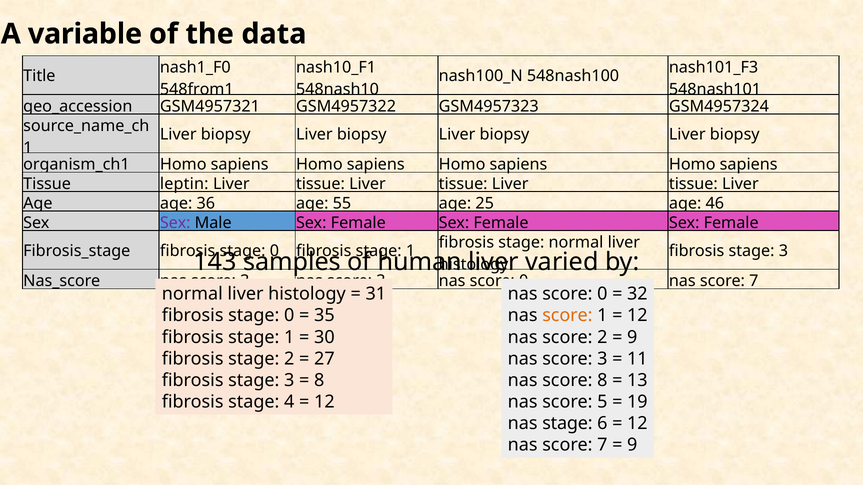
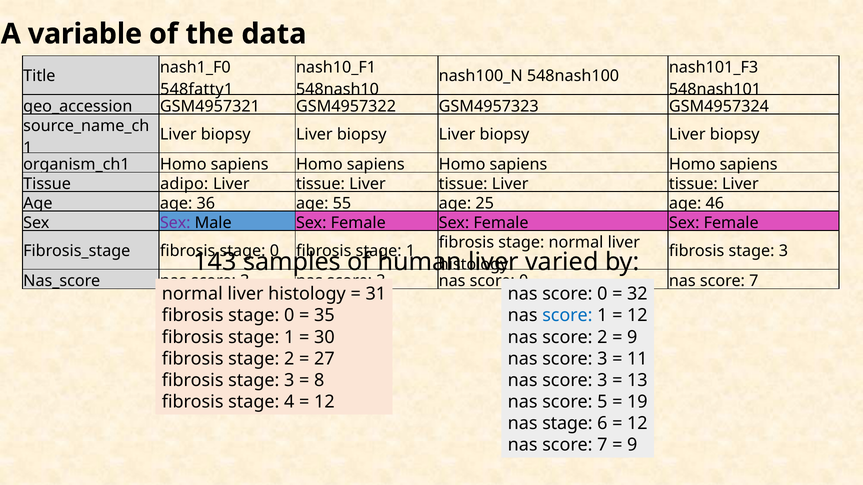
548from1: 548from1 -> 548fatty1
leptin: leptin -> adipo
score at (567, 316) colour: orange -> blue
8 at (602, 381): 8 -> 3
